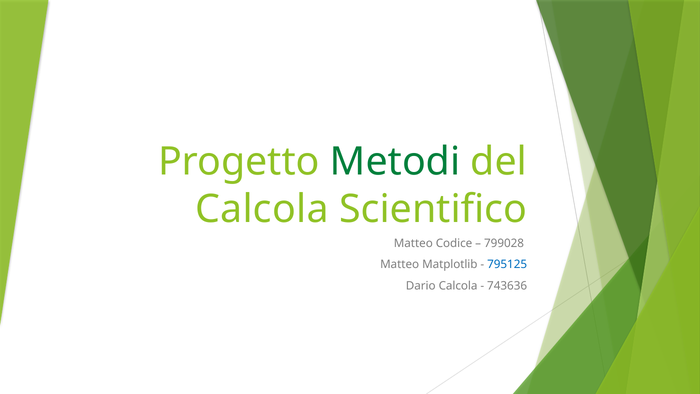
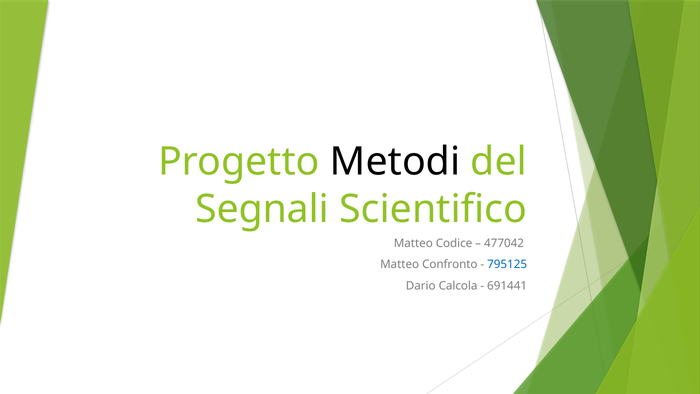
Metodi colour: green -> black
Calcola at (262, 209): Calcola -> Segnali
799028: 799028 -> 477042
Matplotlib: Matplotlib -> Confronto
743636: 743636 -> 691441
